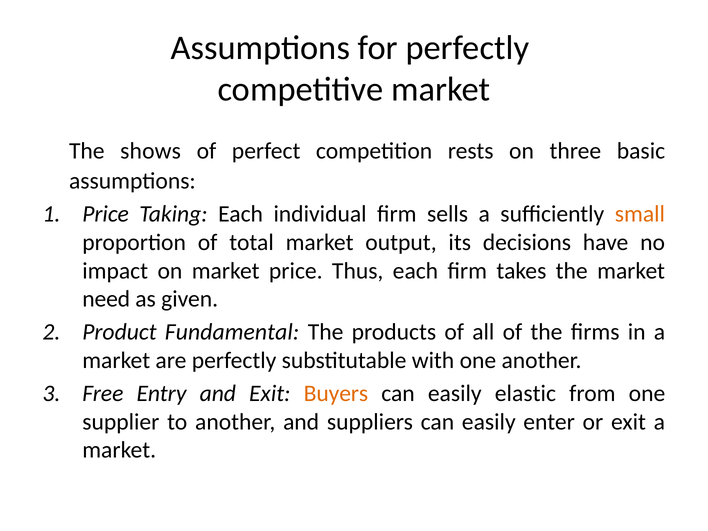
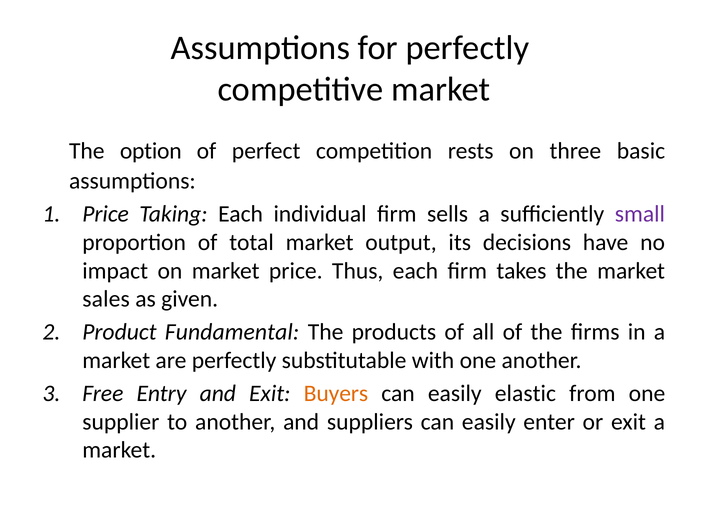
shows: shows -> option
small colour: orange -> purple
need: need -> sales
